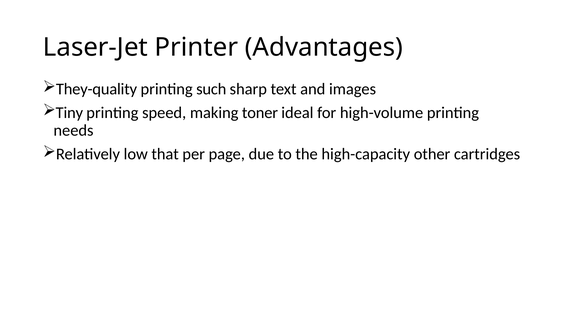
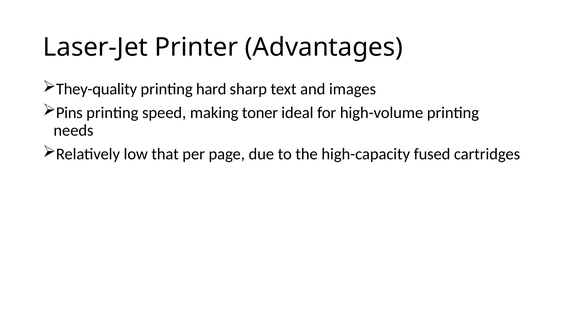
such: such -> hard
Tiny: Tiny -> Pins
other: other -> fused
